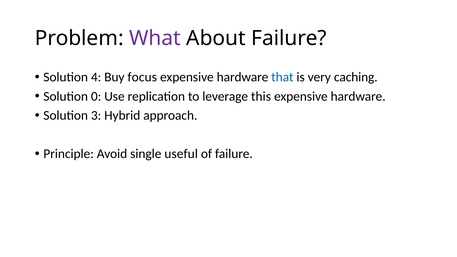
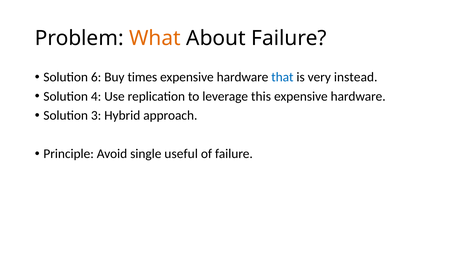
What colour: purple -> orange
4: 4 -> 6
focus: focus -> times
caching: caching -> instead
0: 0 -> 4
